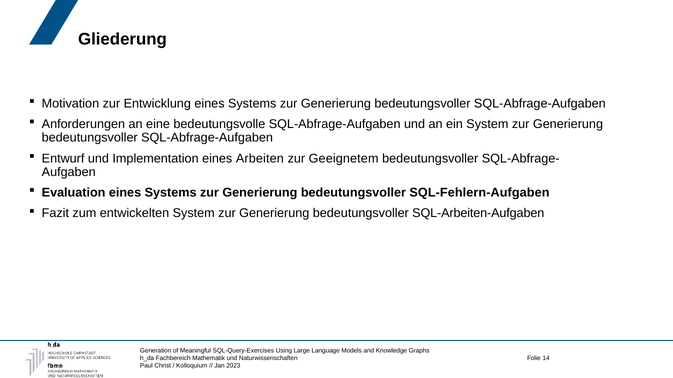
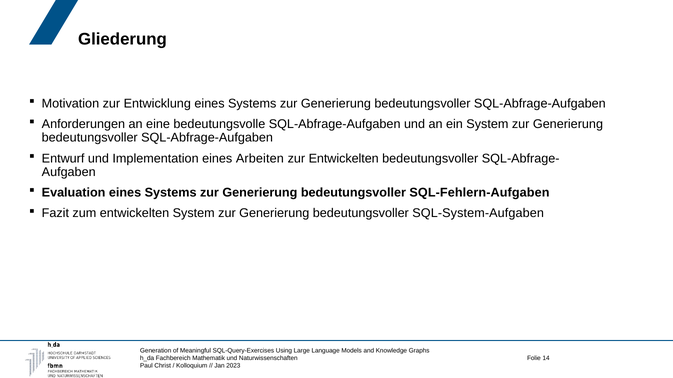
zur Geeignetem: Geeignetem -> Entwickelten
SQL-Arbeiten-Aufgaben: SQL-Arbeiten-Aufgaben -> SQL-System-Aufgaben
